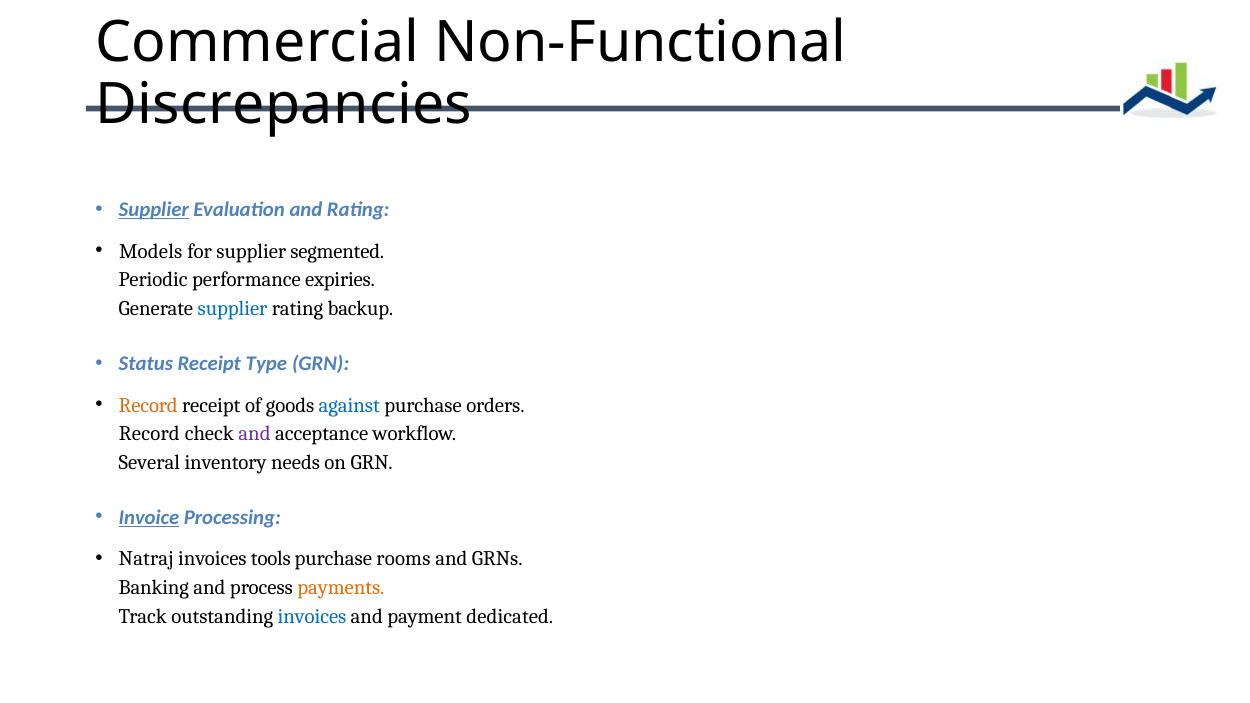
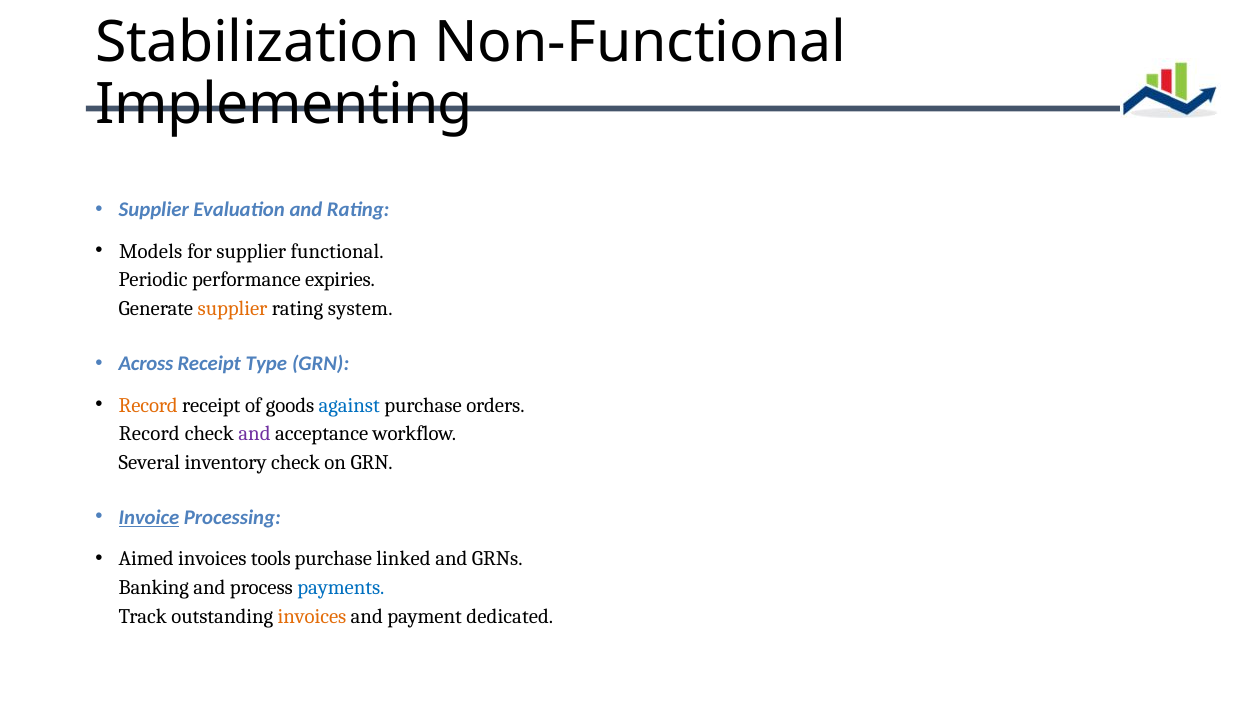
Commercial: Commercial -> Stabilization
Discrepancies: Discrepancies -> Implementing
Supplier at (154, 210) underline: present -> none
segmented: segmented -> functional
supplier at (233, 309) colour: blue -> orange
backup: backup -> system
Status: Status -> Across
inventory needs: needs -> check
Natraj: Natraj -> Aimed
rooms: rooms -> linked
payments colour: orange -> blue
invoices at (312, 617) colour: blue -> orange
